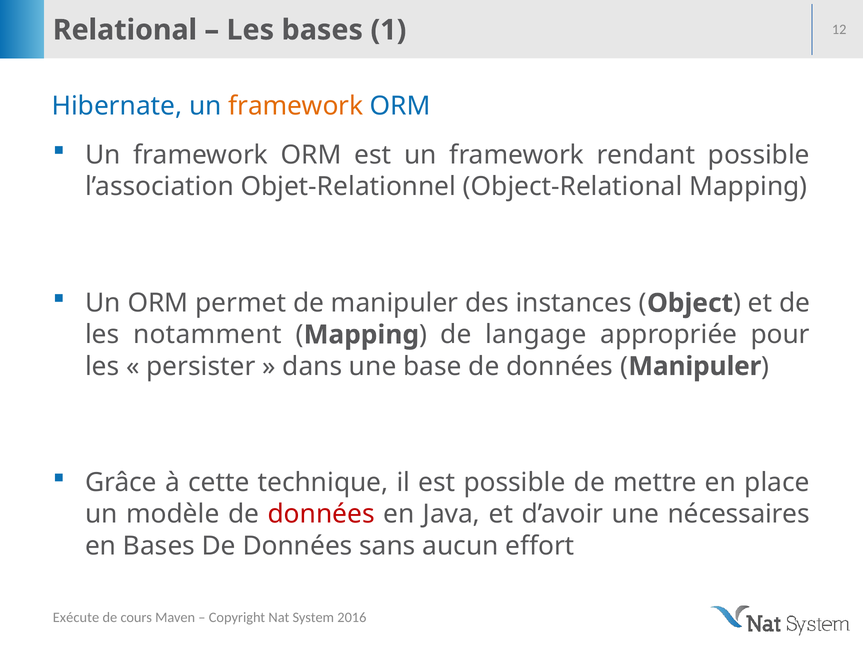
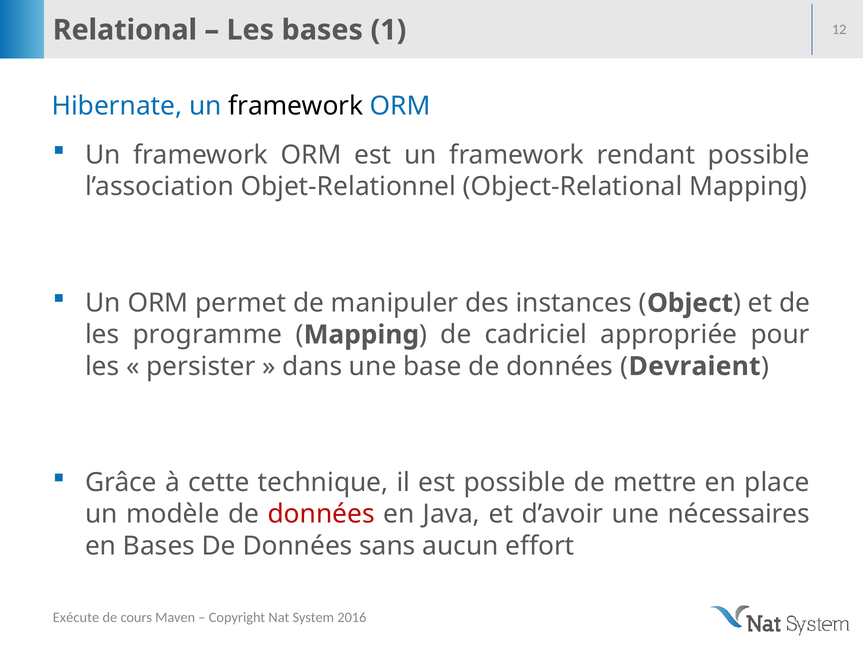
framework at (296, 106) colour: orange -> black
notamment: notamment -> programme
langage: langage -> cadriciel
Manipuler at (695, 366): Manipuler -> Devraient
